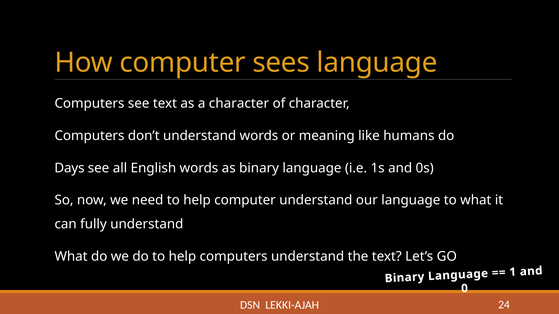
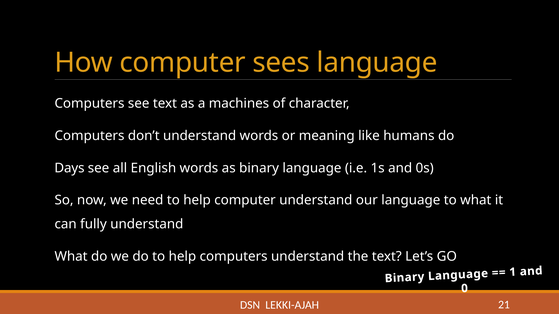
a character: character -> machines
24: 24 -> 21
